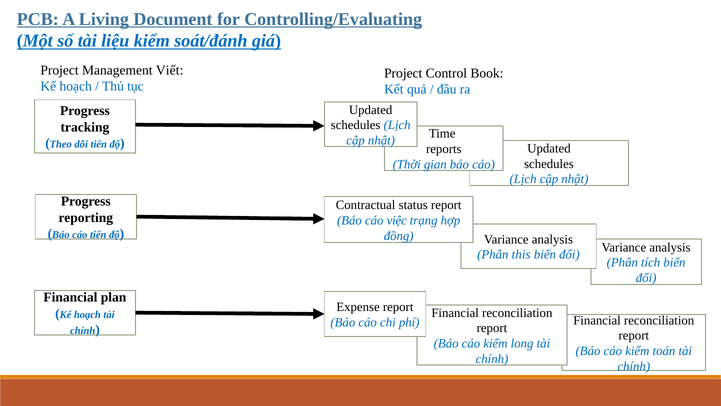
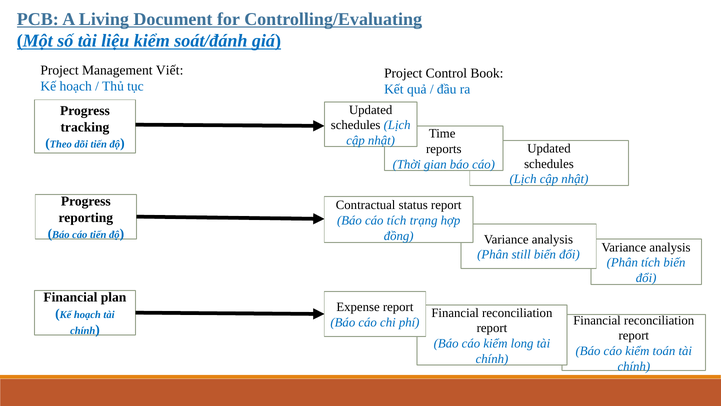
cáo việc: việc -> tích
this: this -> still
